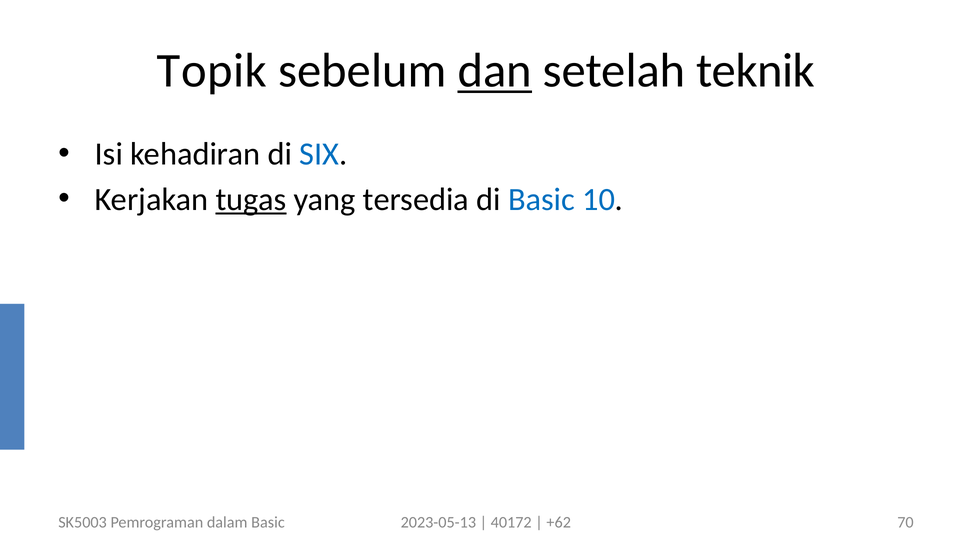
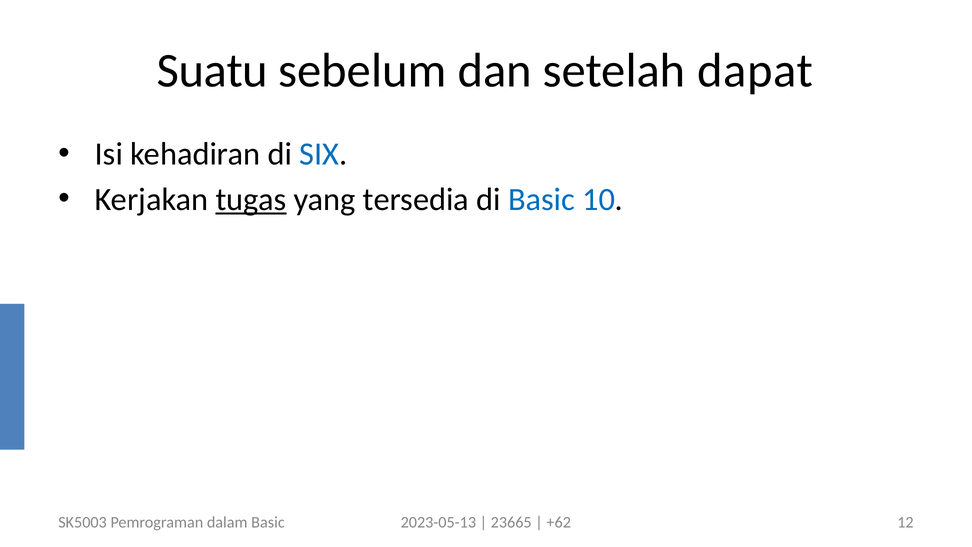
Topik: Topik -> Suatu
dan underline: present -> none
teknik: teknik -> dapat
40172: 40172 -> 23665
70: 70 -> 12
